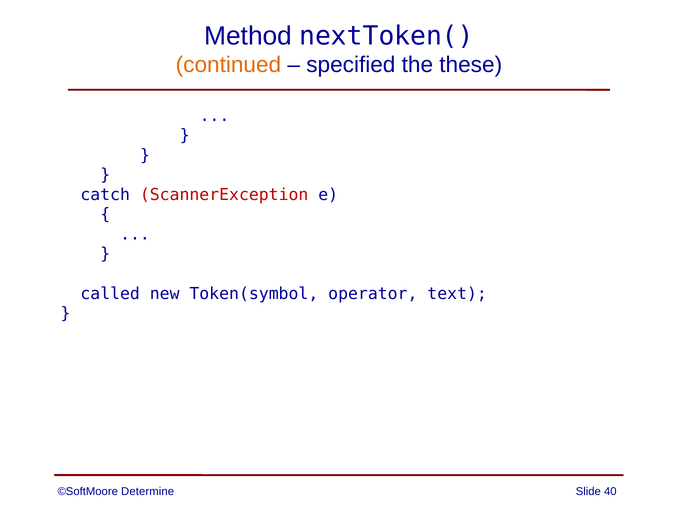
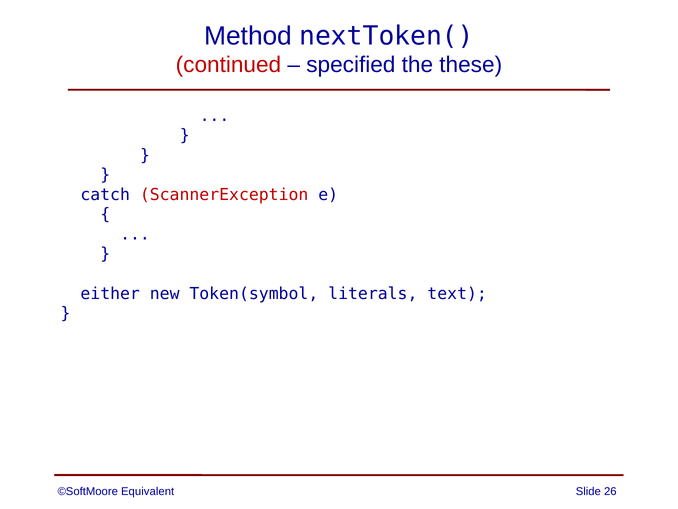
continued colour: orange -> red
called: called -> either
operator: operator -> literals
Determine: Determine -> Equivalent
40: 40 -> 26
